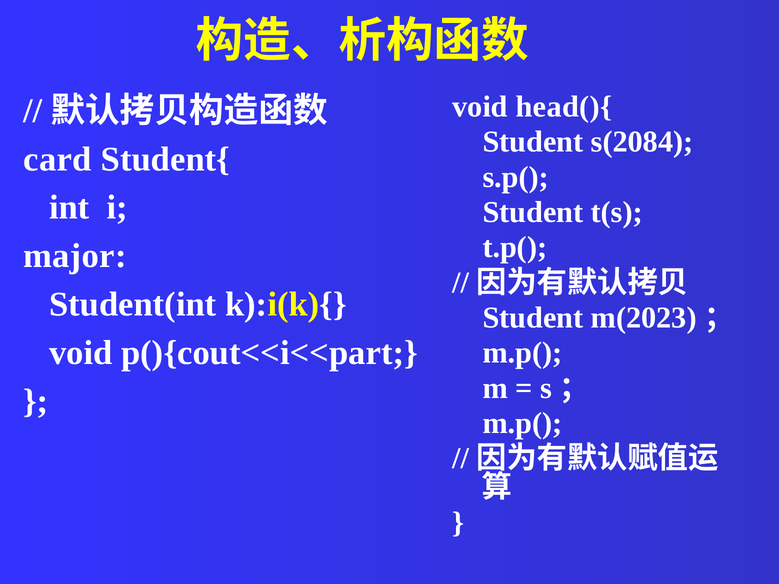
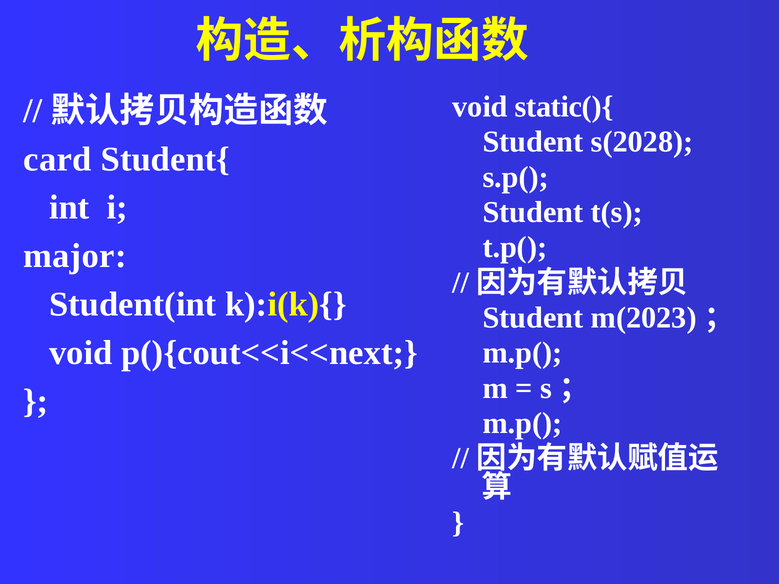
head(){: head(){ -> static(){
s(2084: s(2084 -> s(2028
p(){cout<<i<<part: p(){cout<<i<<part -> p(){cout<<i<<next
